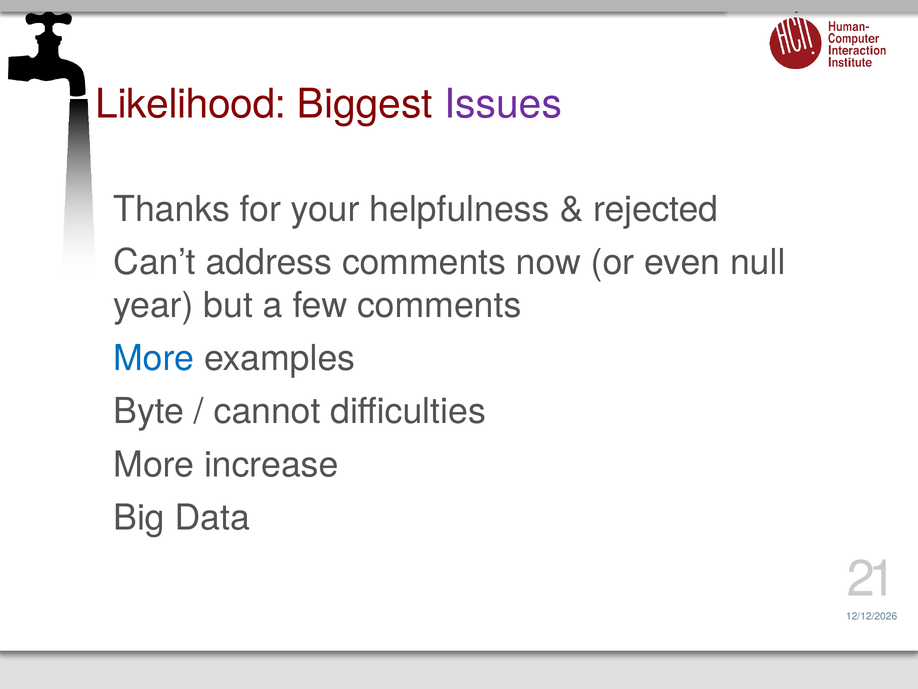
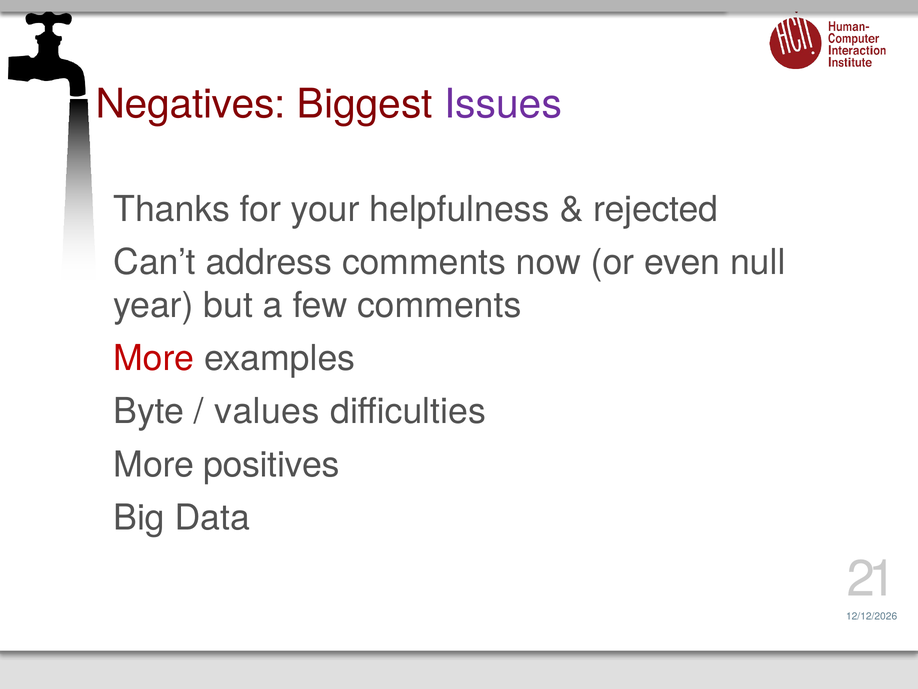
Likelihood: Likelihood -> Negatives
More at (154, 358) colour: blue -> red
cannot: cannot -> values
increase: increase -> positives
